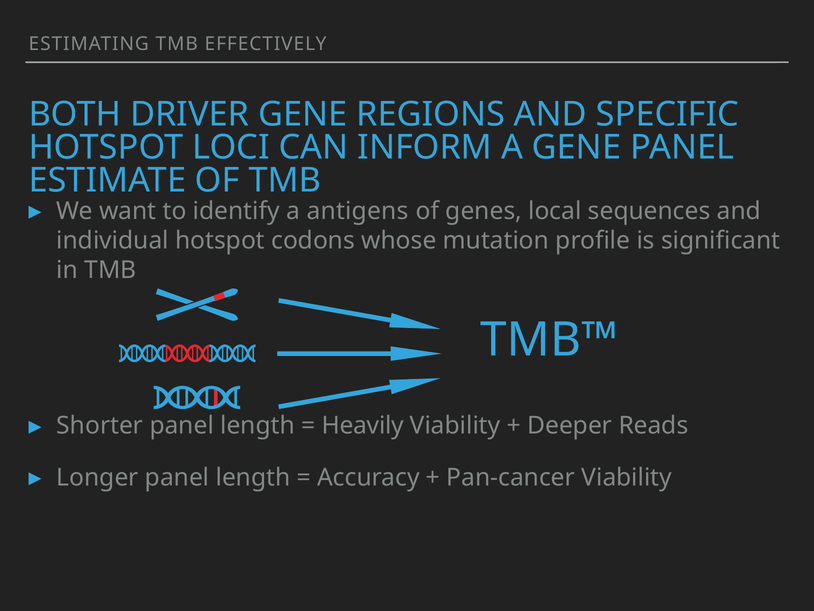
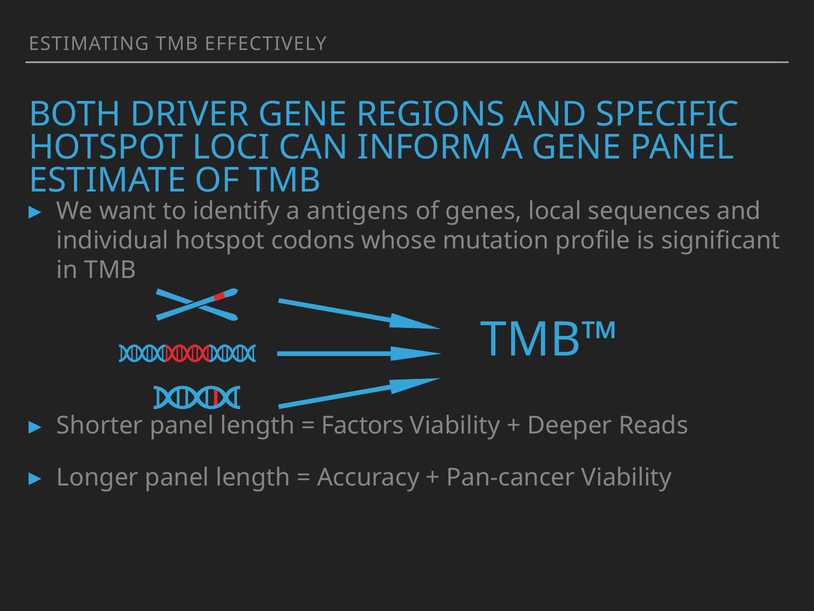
Heavily: Heavily -> Factors
